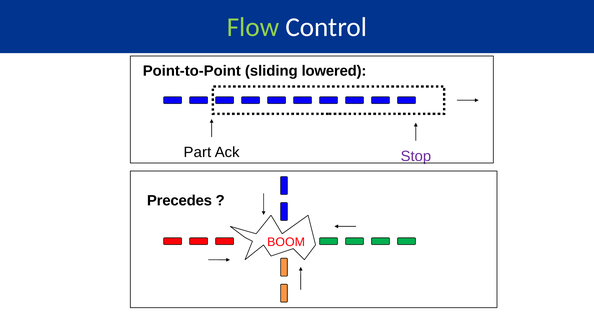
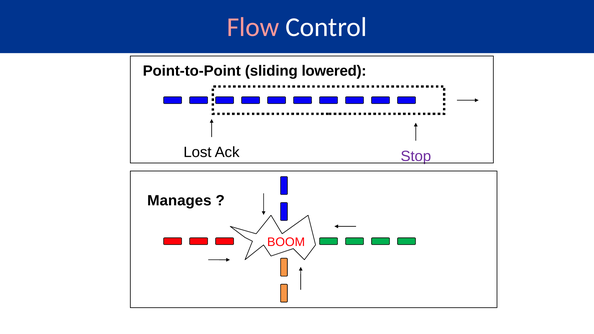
Flow colour: light green -> pink
Part: Part -> Lost
Precedes: Precedes -> Manages
